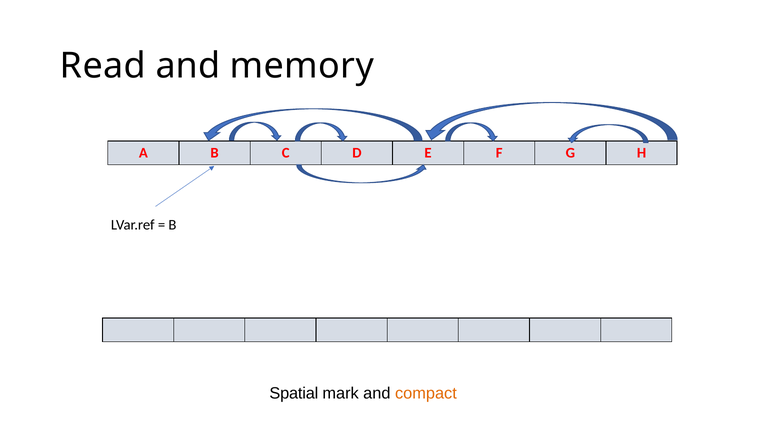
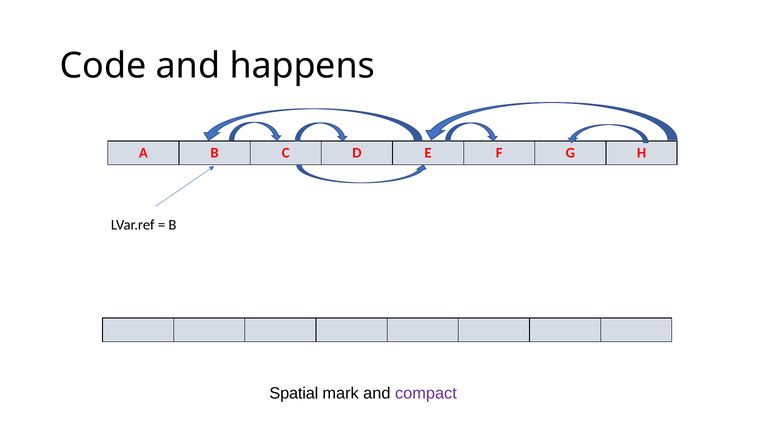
Read: Read -> Code
memory: memory -> happens
compact colour: orange -> purple
